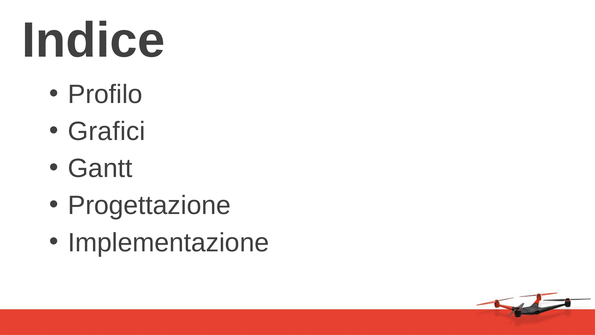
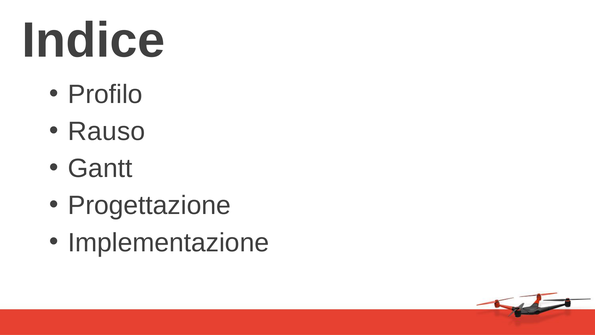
Grafici: Grafici -> Rauso
